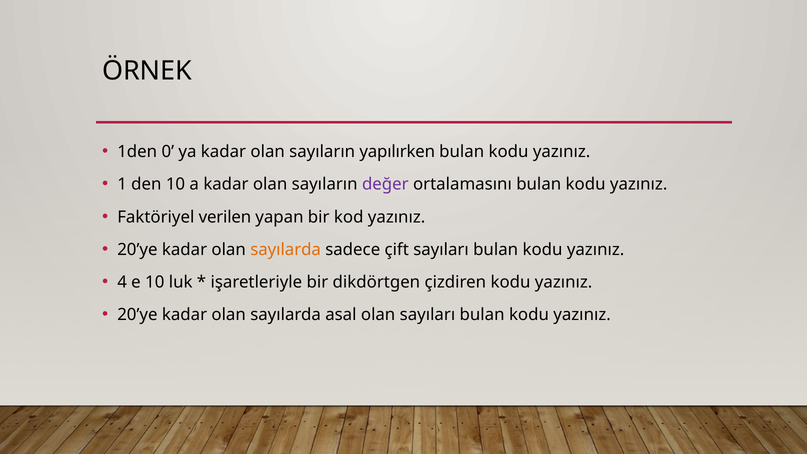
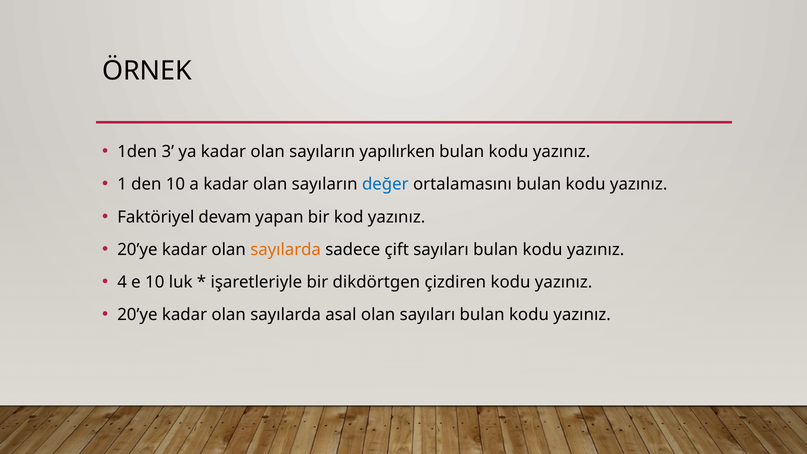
0: 0 -> 3
değer colour: purple -> blue
verilen: verilen -> devam
